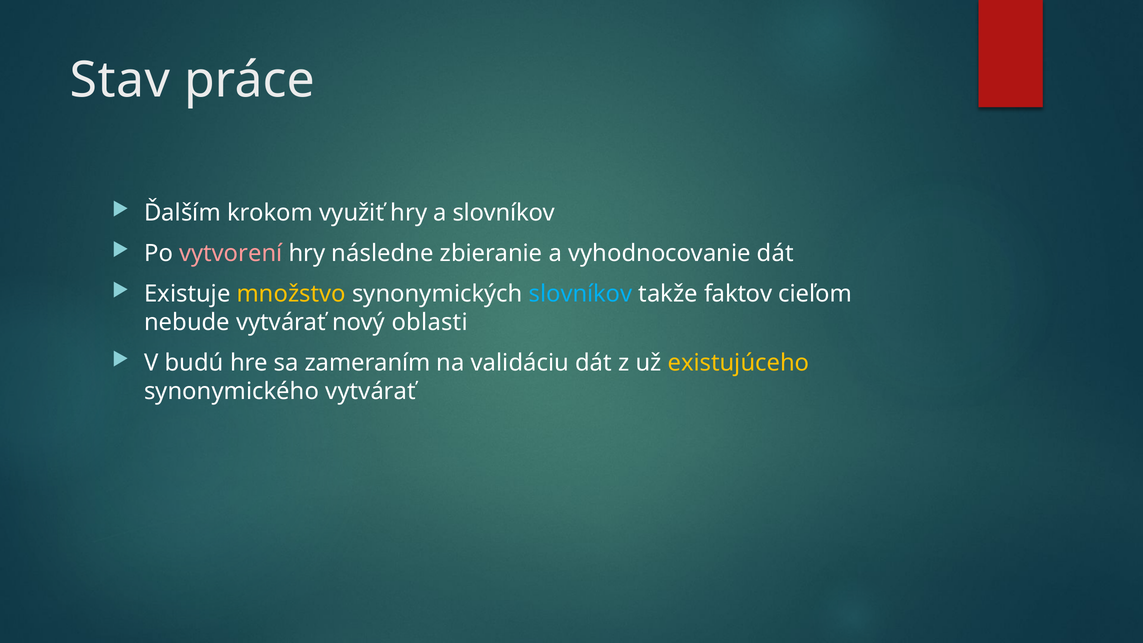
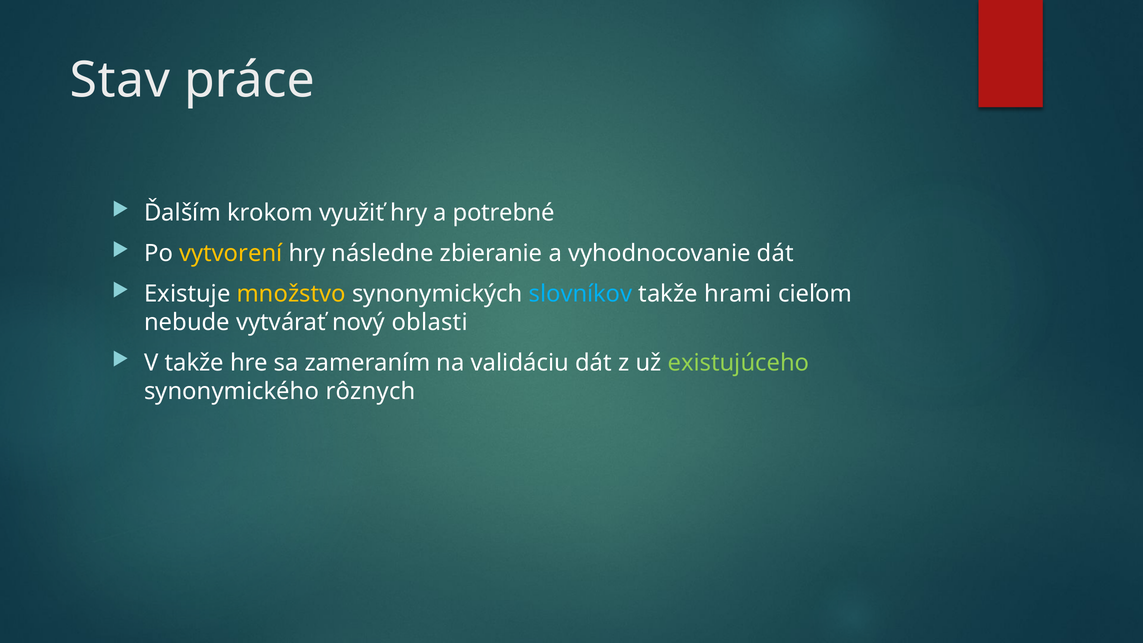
a slovníkov: slovníkov -> potrebné
vytvorení colour: pink -> yellow
faktov: faktov -> hrami
V budú: budú -> takže
existujúceho colour: yellow -> light green
synonymického vytvárať: vytvárať -> rôznych
